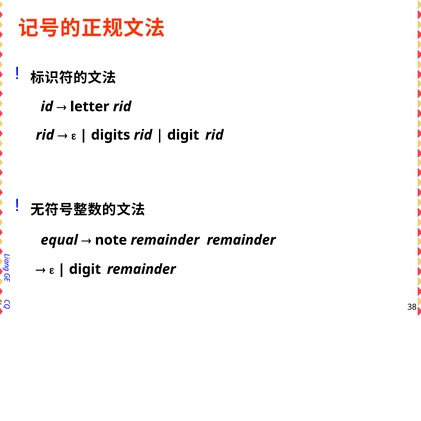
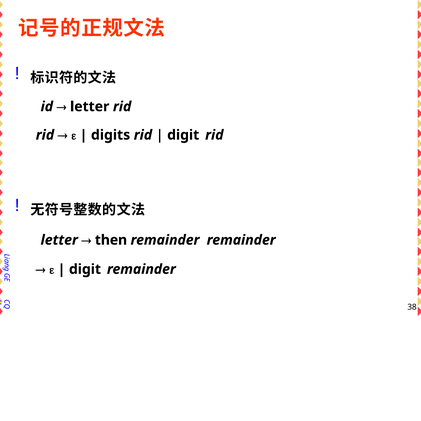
equal at (59, 240): equal -> letter
note: note -> then
